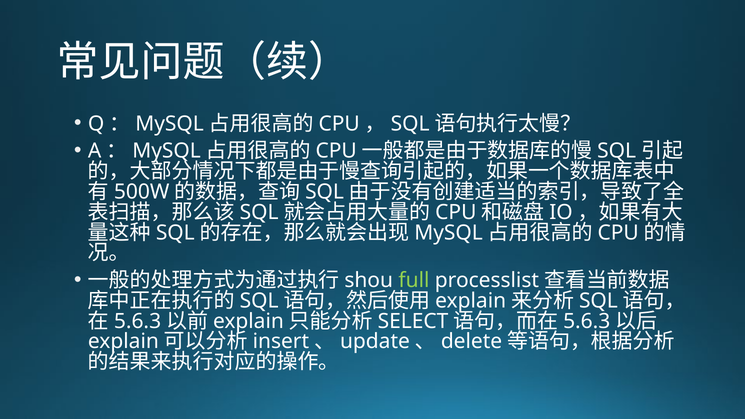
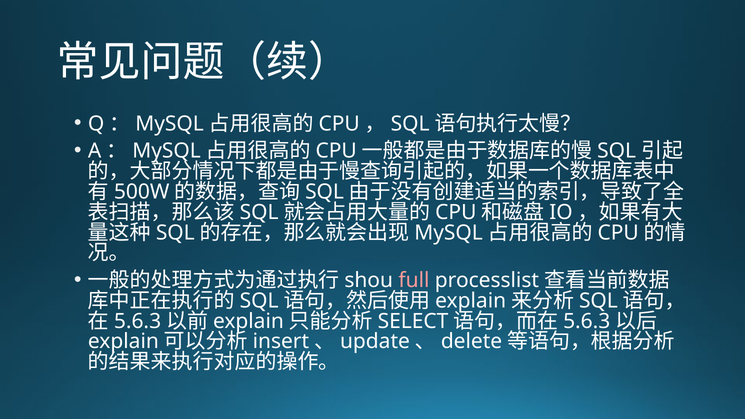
full colour: light green -> pink
